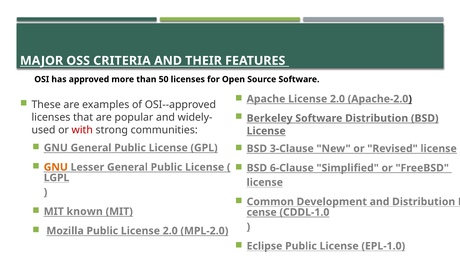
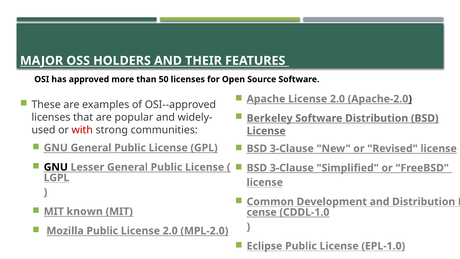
CRITERIA: CRITERIA -> HOLDERS
GNU at (56, 167) colour: orange -> black
6-Clause at (292, 168): 6-Clause -> 3-Clause
